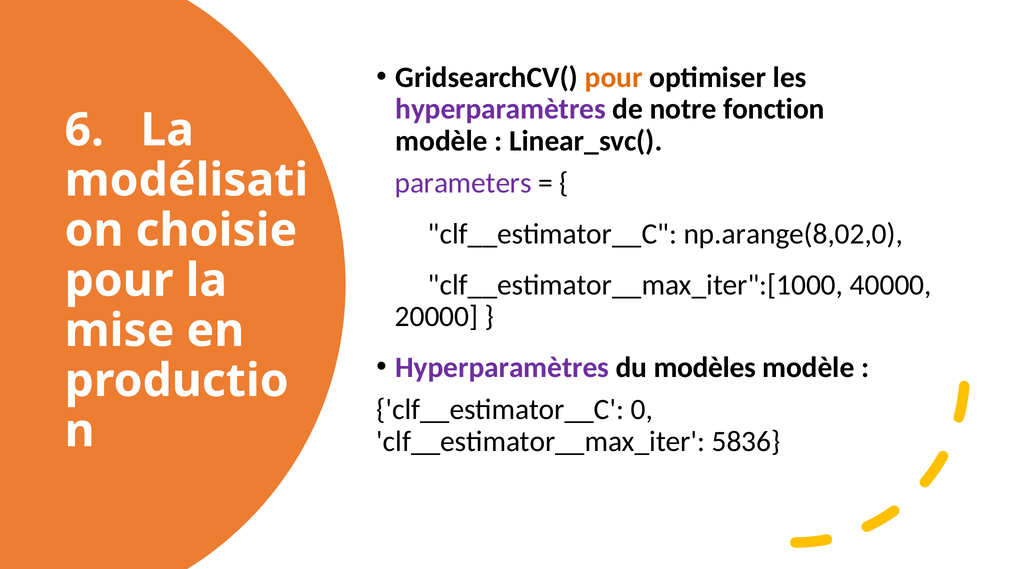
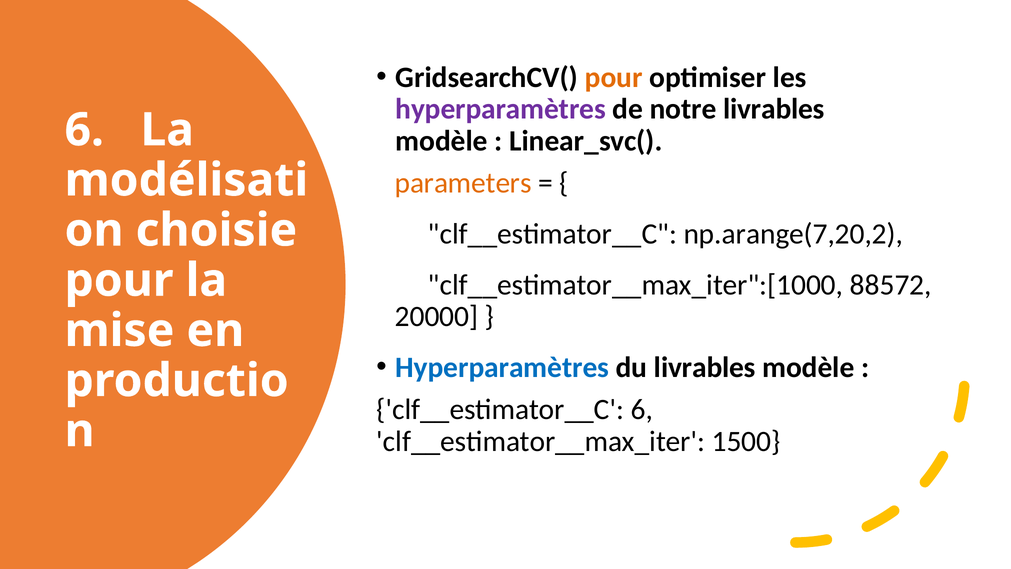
notre fonction: fonction -> livrables
parameters colour: purple -> orange
np.arange(8,02,0: np.arange(8,02,0 -> np.arange(7,20,2
40000: 40000 -> 88572
Hyperparamètres at (502, 367) colour: purple -> blue
du modèles: modèles -> livrables
clf__estimator__C 0: 0 -> 6
5836: 5836 -> 1500
